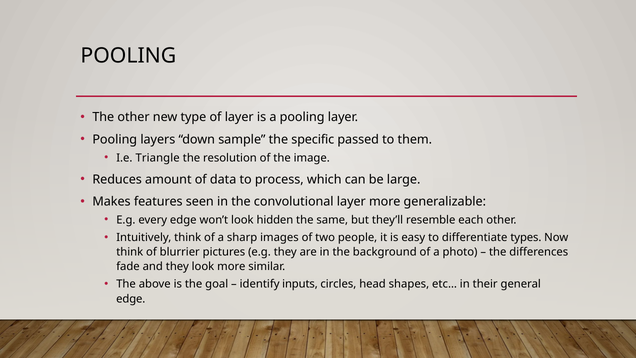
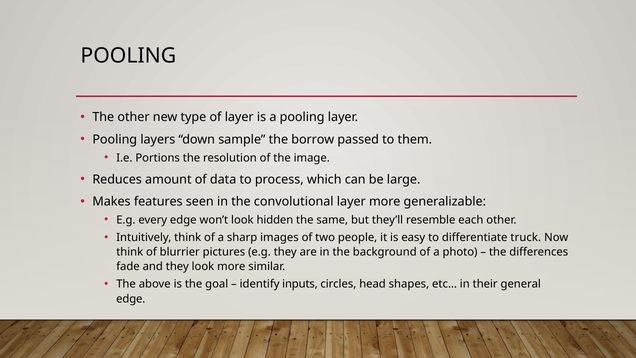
specific: specific -> borrow
Triangle: Triangle -> Portions
types: types -> truck
